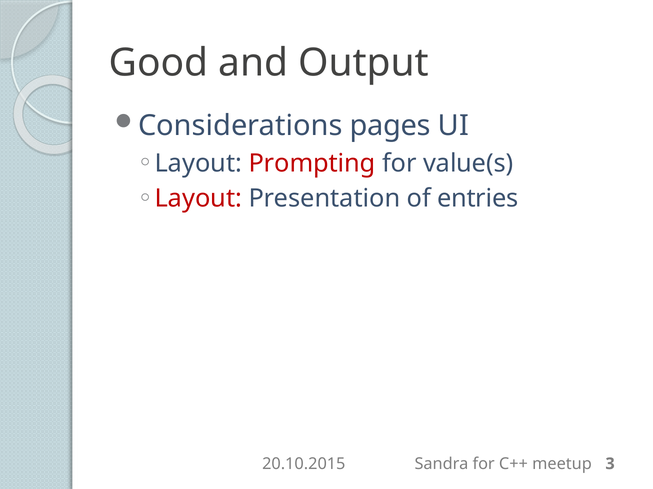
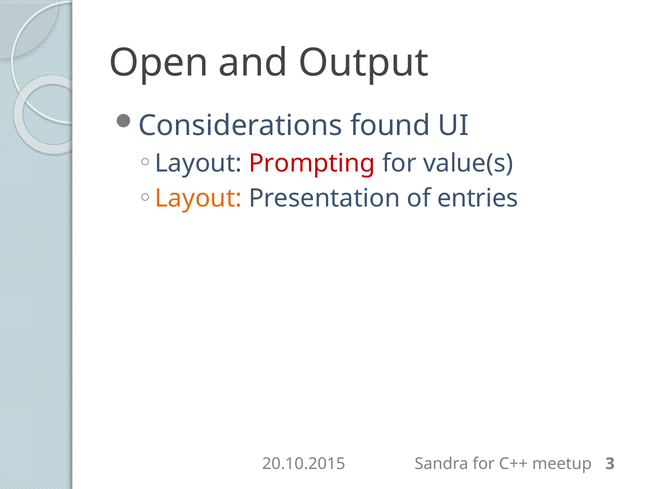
Good: Good -> Open
pages: pages -> found
Layout at (198, 199) colour: red -> orange
